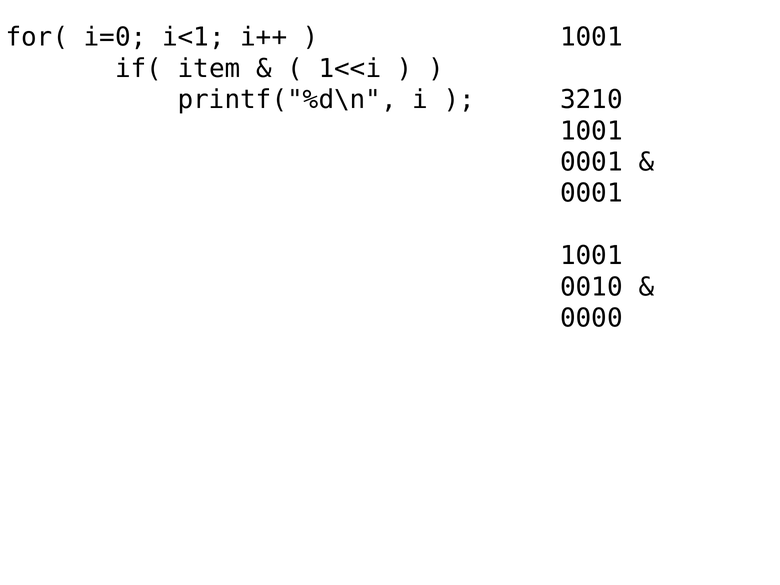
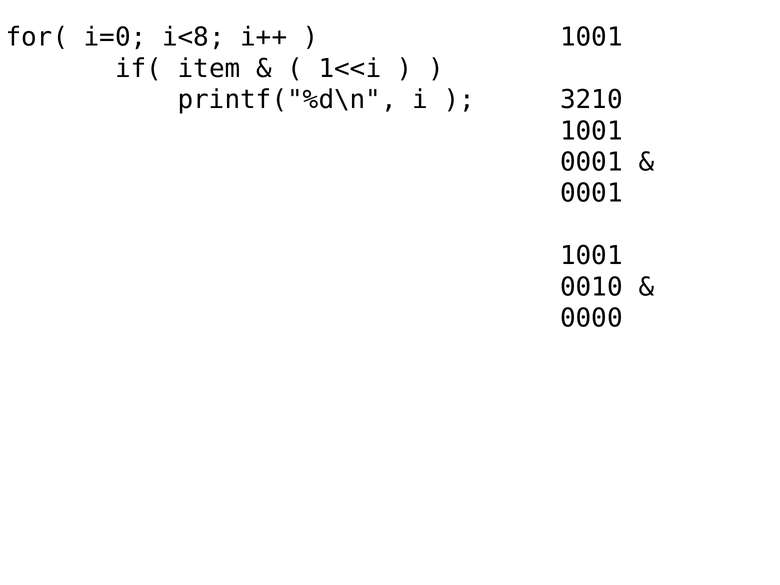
i<1: i<1 -> i<8
